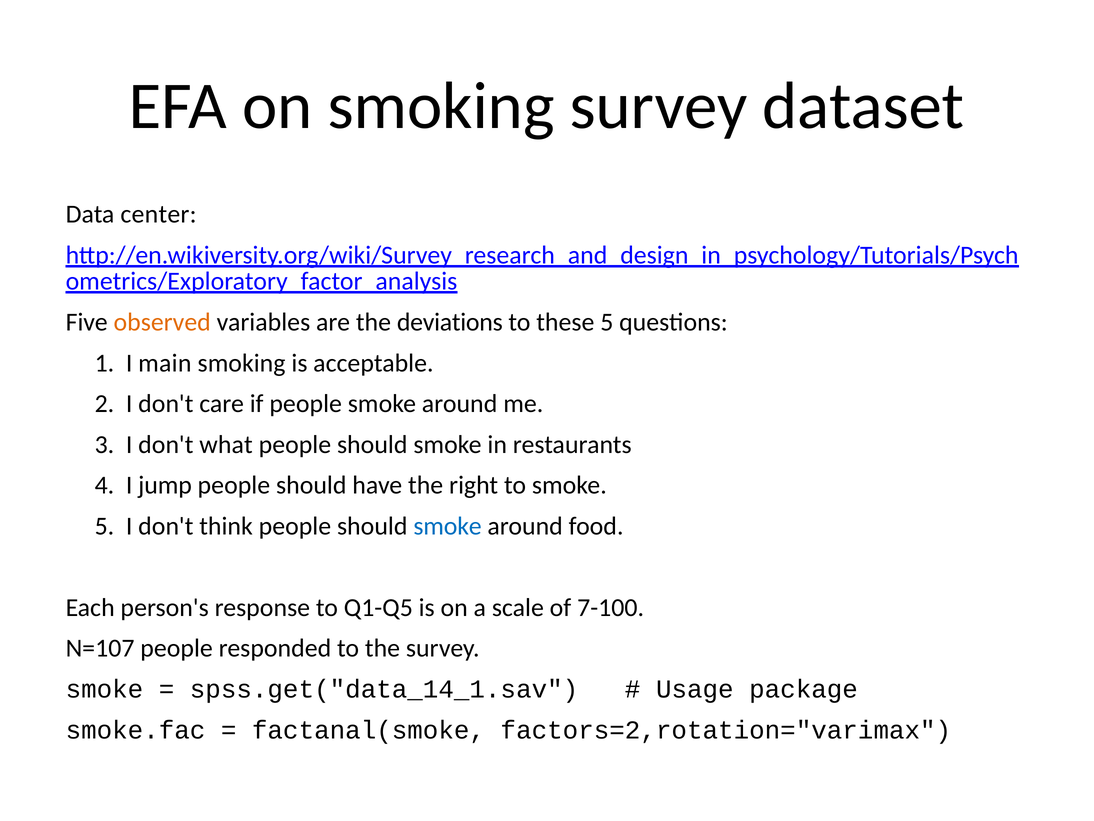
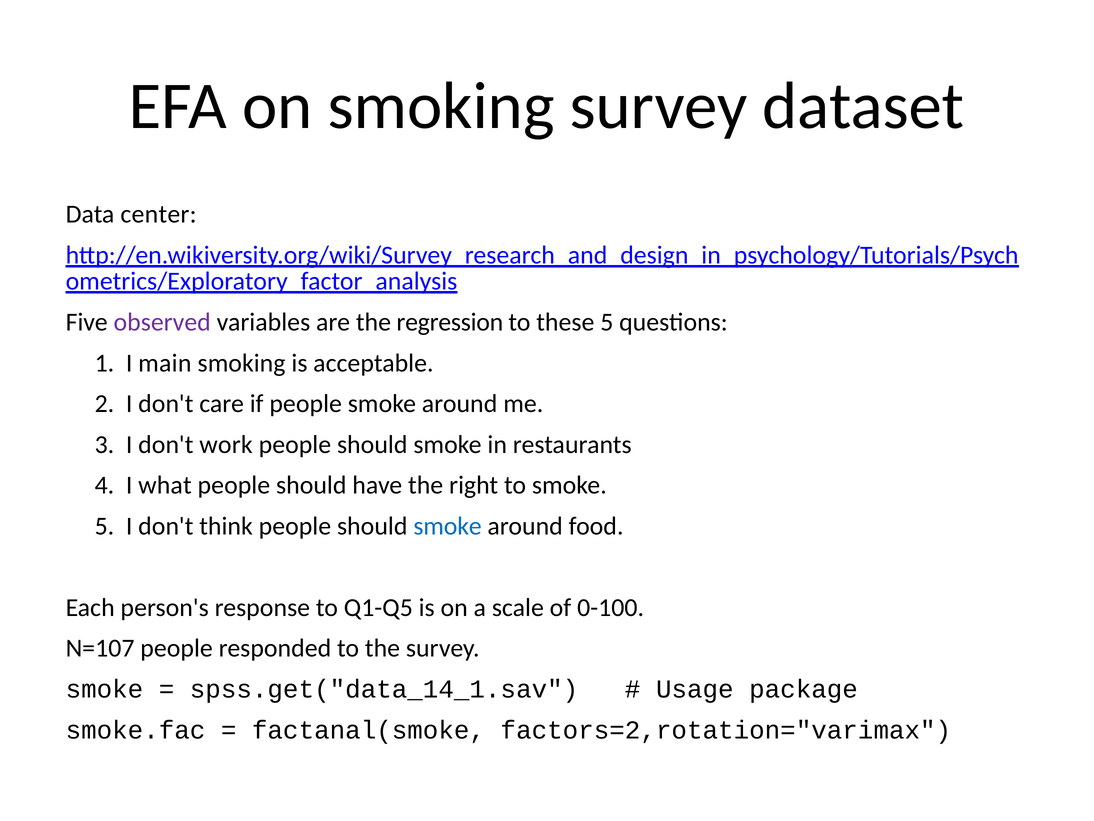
observed colour: orange -> purple
deviations: deviations -> regression
what: what -> work
jump: jump -> what
7-100: 7-100 -> 0-100
